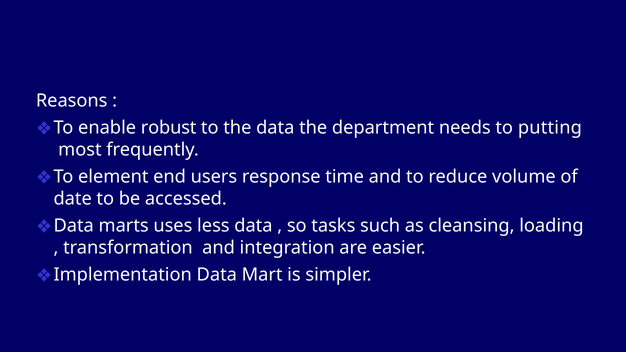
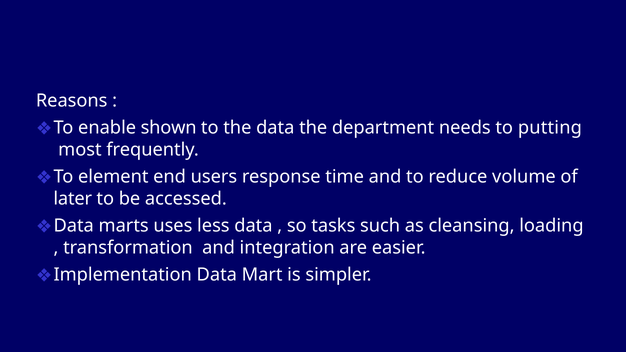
robust: robust -> shown
date: date -> later
